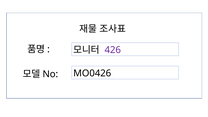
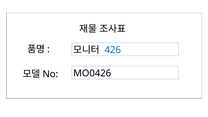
426 colour: purple -> blue
